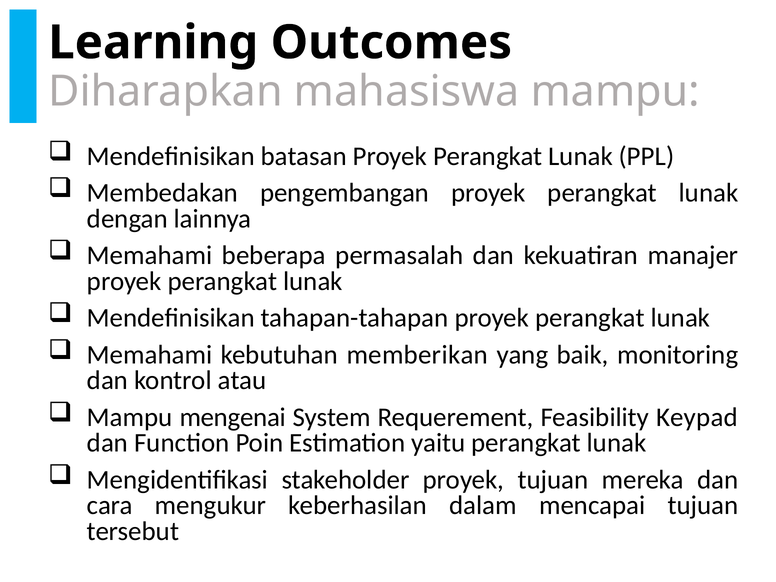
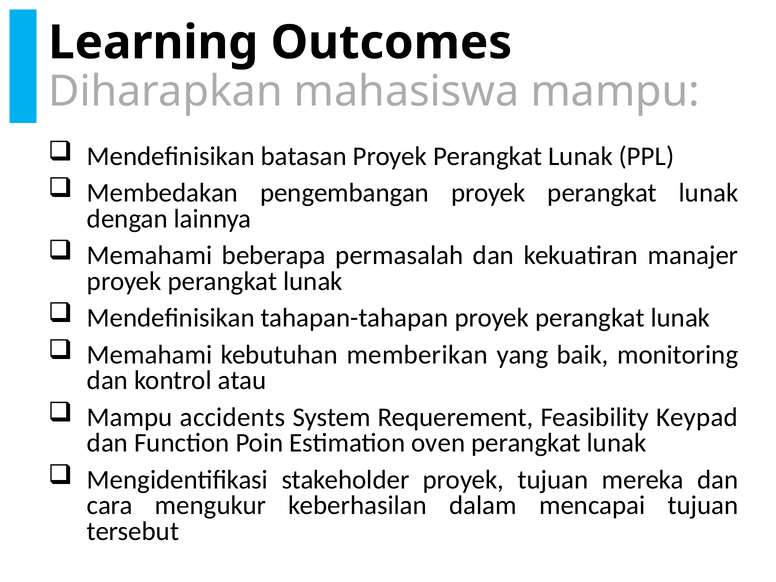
mengenai: mengenai -> accidents
yaitu: yaitu -> oven
